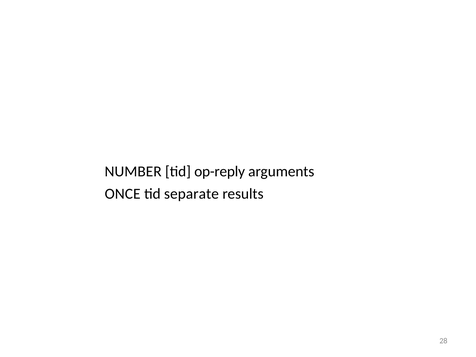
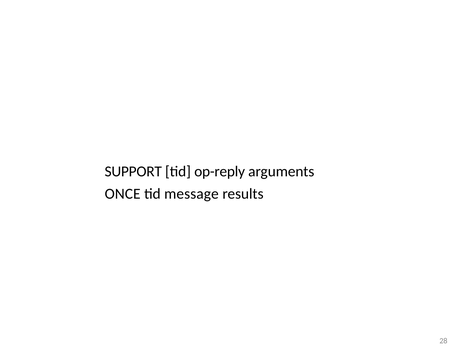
NUMBER: NUMBER -> SUPPORT
separate: separate -> message
